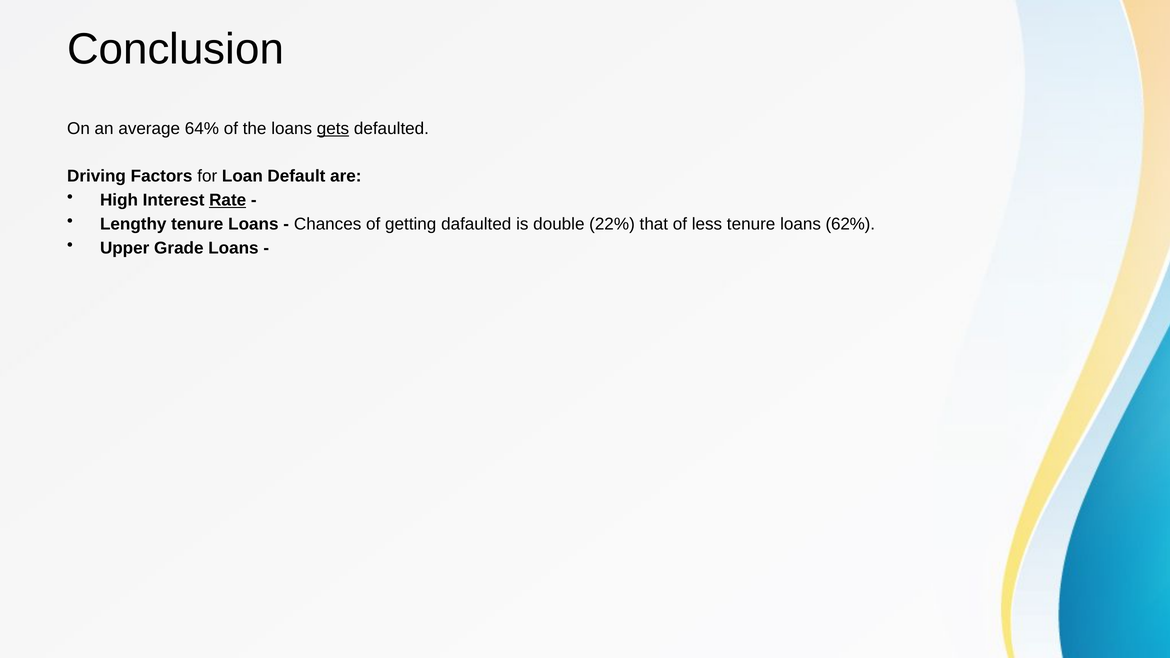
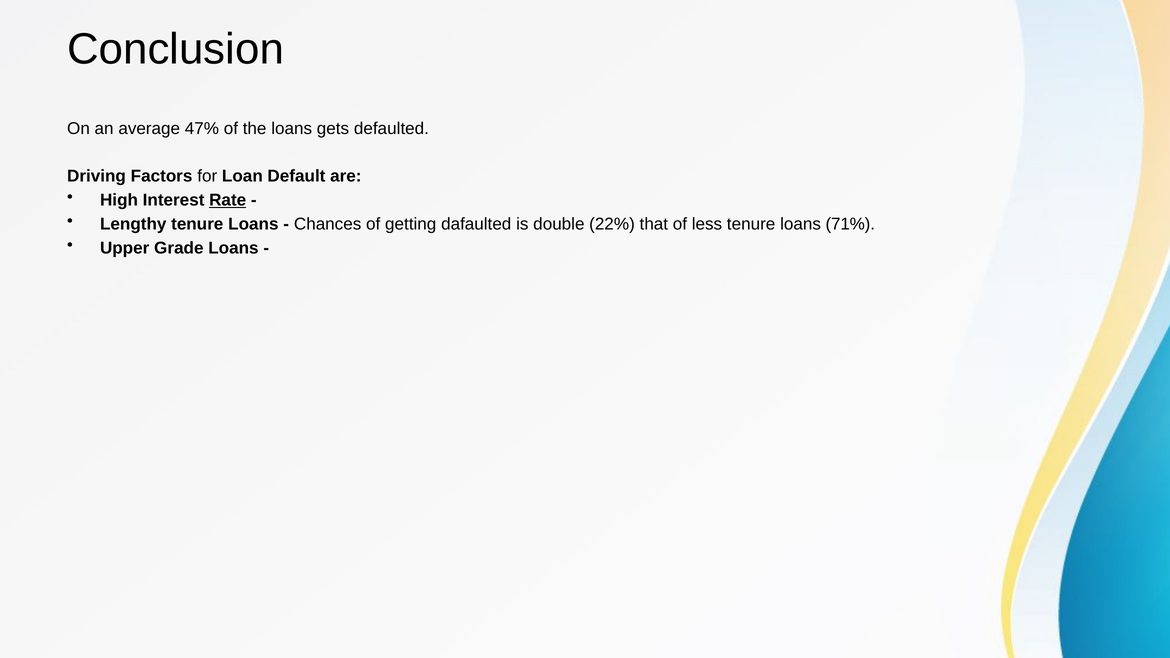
64%: 64% -> 47%
gets underline: present -> none
62%: 62% -> 71%
